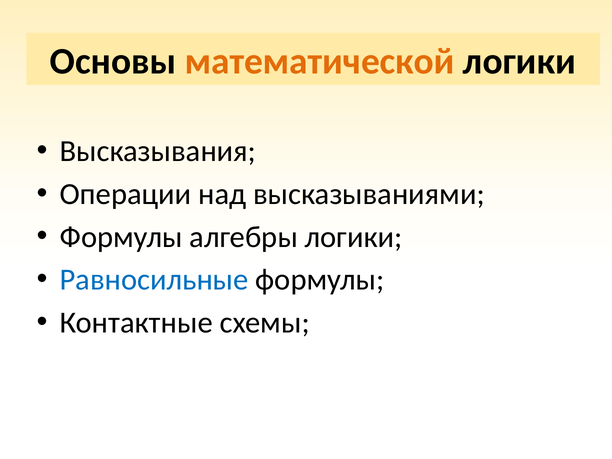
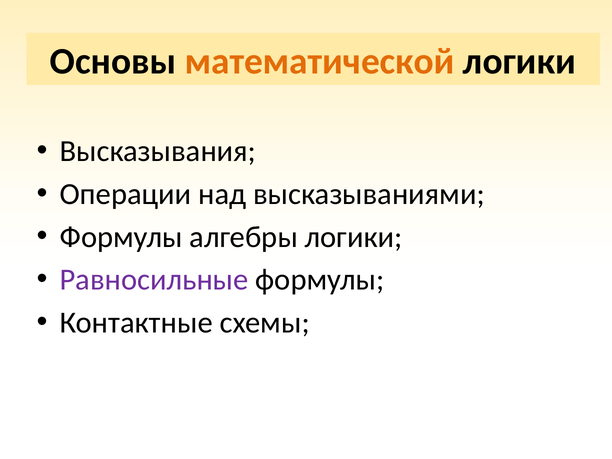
Равносильные colour: blue -> purple
